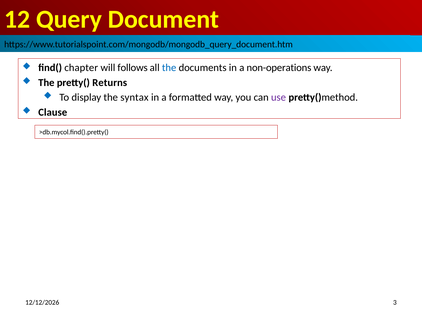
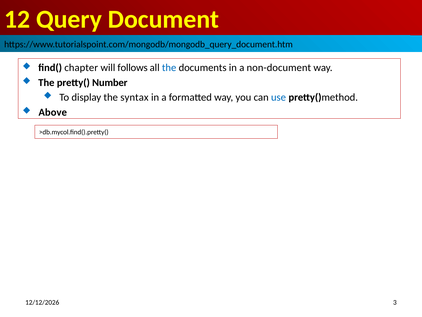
non-operations: non-operations -> non-document
Returns: Returns -> Number
use colour: purple -> blue
Clause: Clause -> Above
